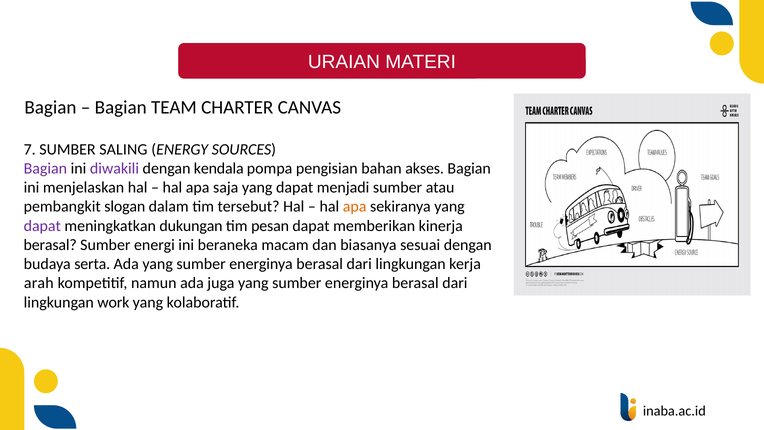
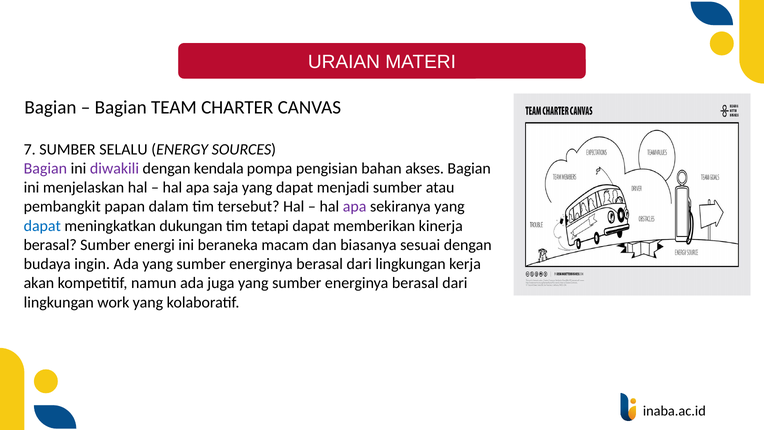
SALING: SALING -> SELALU
slogan: slogan -> papan
apa at (355, 207) colour: orange -> purple
dapat at (42, 226) colour: purple -> blue
pesan: pesan -> tetapi
serta: serta -> ingin
arah: arah -> akan
